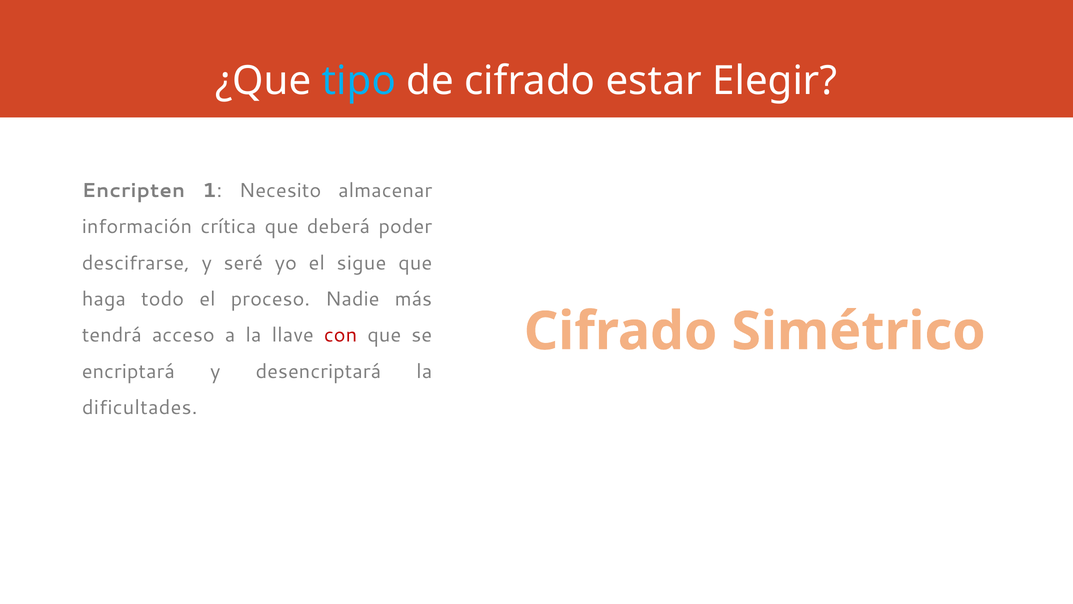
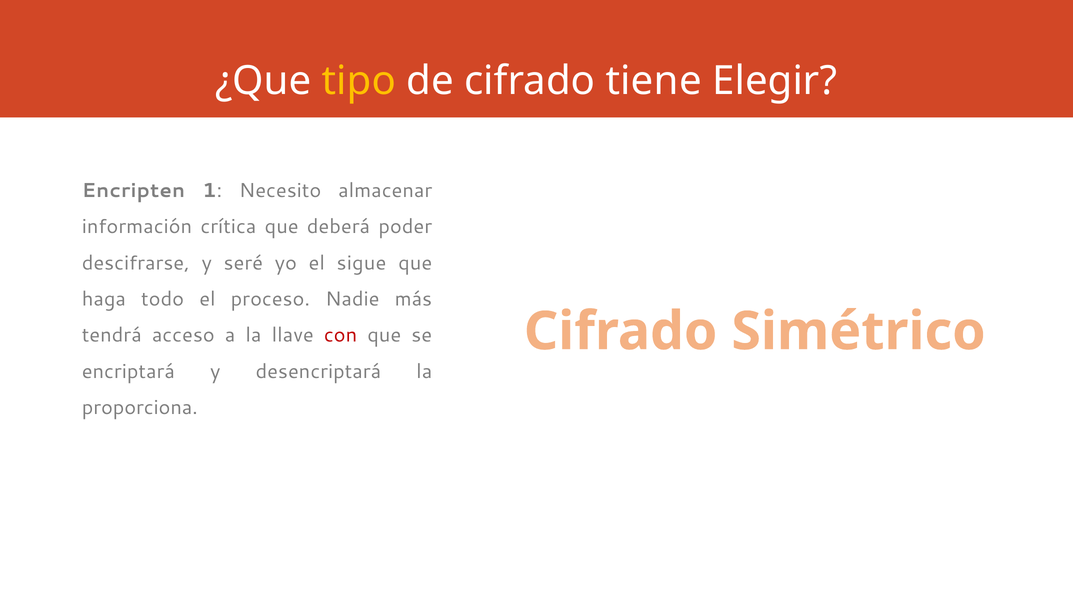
tipo colour: light blue -> yellow
estar: estar -> tiene
dificultades: dificultades -> proporciona
